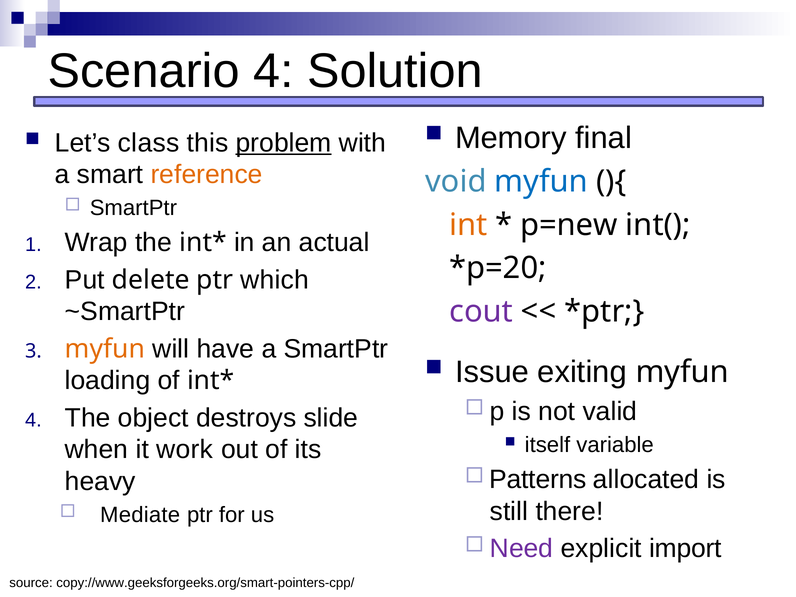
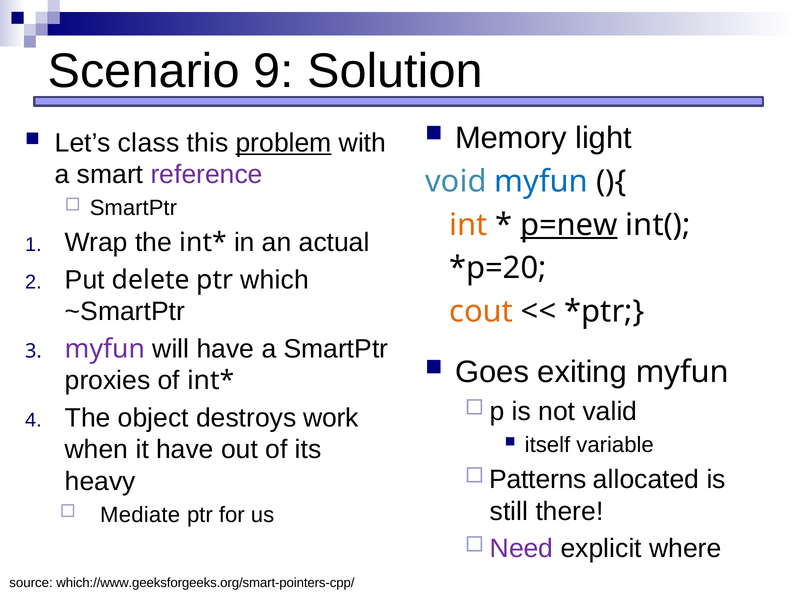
Scenario 4: 4 -> 9
final: final -> light
reference colour: orange -> purple
p=new underline: none -> present
cout colour: purple -> orange
myfun at (105, 349) colour: orange -> purple
Issue: Issue -> Goes
loading: loading -> proxies
slide: slide -> work
it work: work -> have
import: import -> where
copy://www.geeksforgeeks.org/smart-pointers-cpp/: copy://www.geeksforgeeks.org/smart-pointers-cpp/ -> which://www.geeksforgeeks.org/smart-pointers-cpp/
